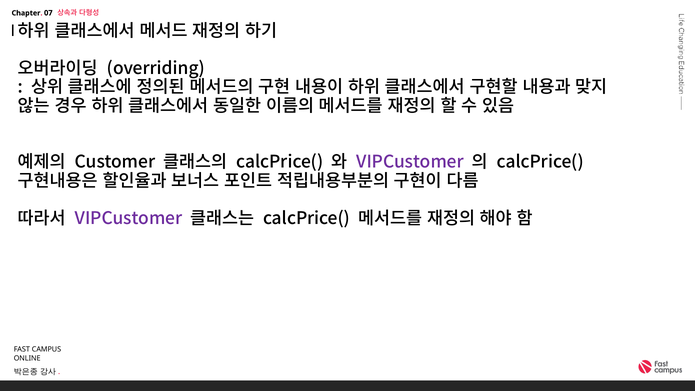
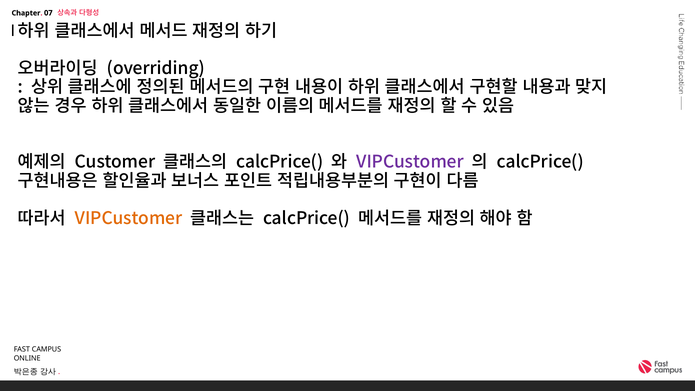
VIPCustomer at (129, 218) colour: purple -> orange
